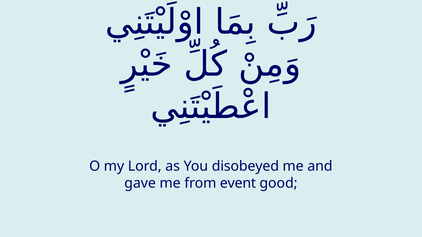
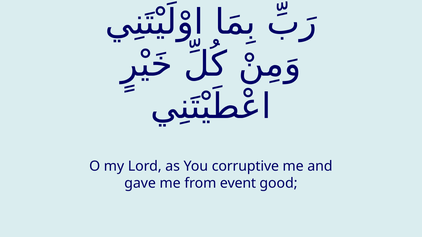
disobeyed: disobeyed -> corruptive
